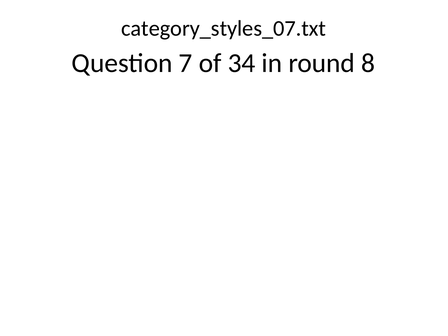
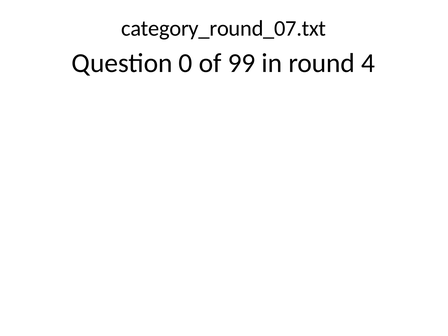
category_styles_07.txt: category_styles_07.txt -> category_round_07.txt
7: 7 -> 0
34: 34 -> 99
8: 8 -> 4
